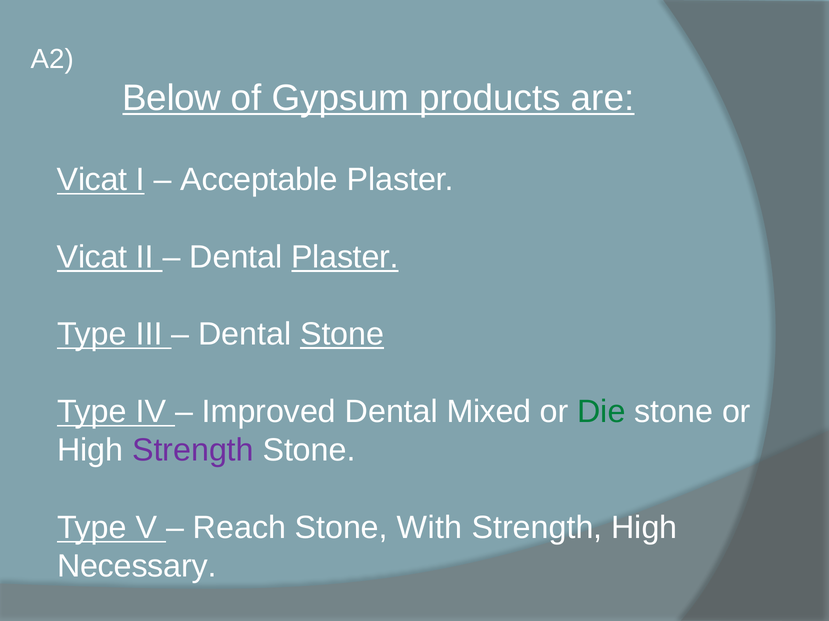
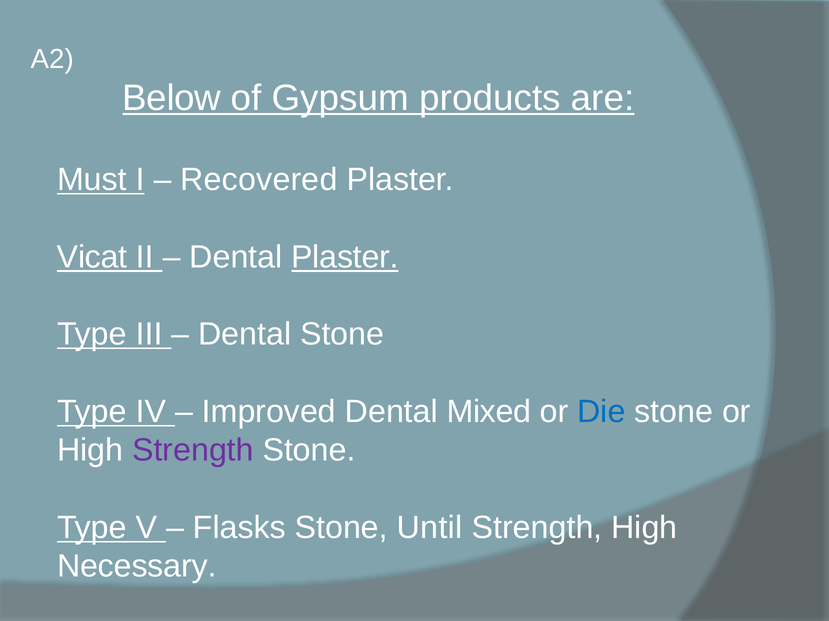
Vicat at (92, 180): Vicat -> Must
Acceptable: Acceptable -> Recovered
Stone at (342, 335) underline: present -> none
Die colour: green -> blue
Reach: Reach -> Flasks
With: With -> Until
